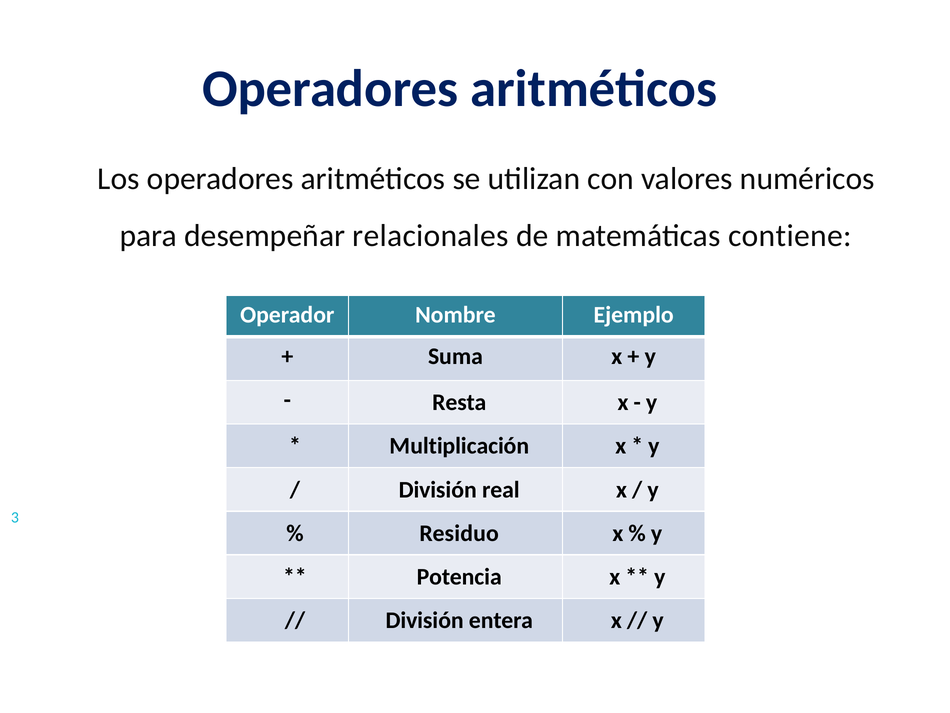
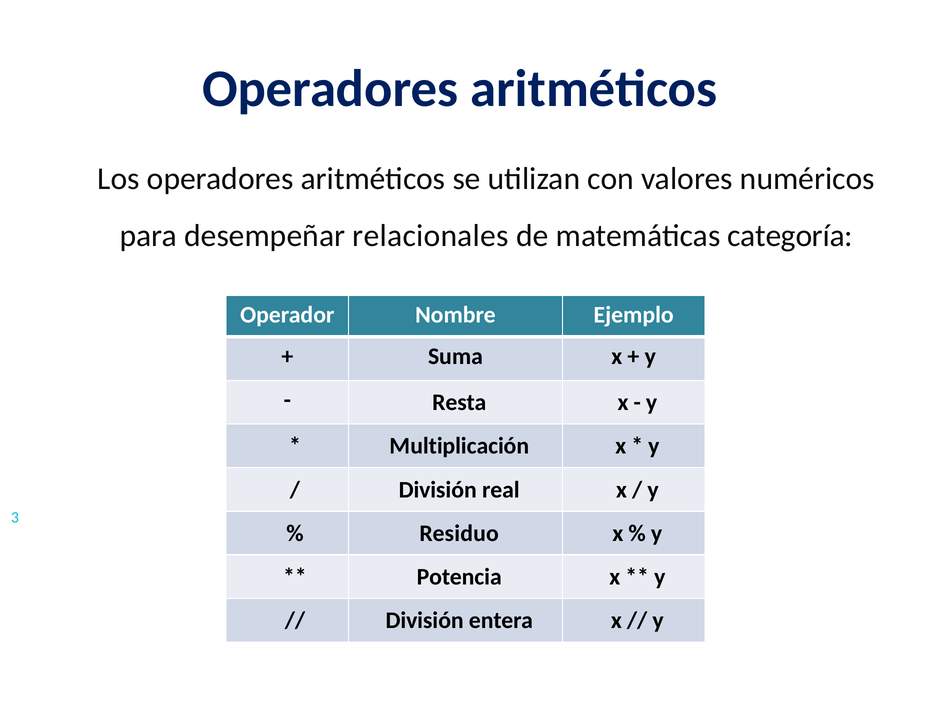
contiene: contiene -> categoría
